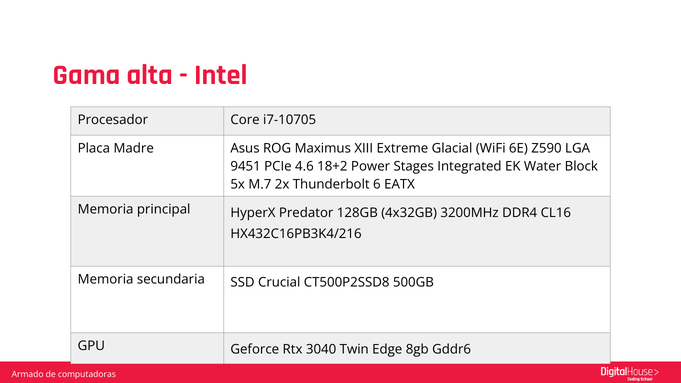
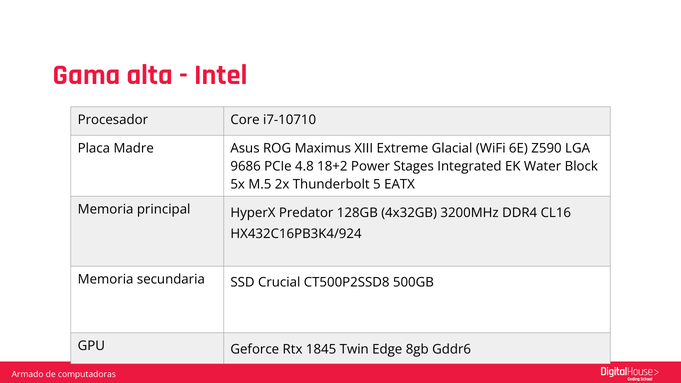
i7-10705: i7-10705 -> i7-10710
9451: 9451 -> 9686
4.6: 4.6 -> 4.8
M.7: M.7 -> M.5
6: 6 -> 5
HX432C16PB3K4/216: HX432C16PB3K4/216 -> HX432C16PB3K4/924
3040: 3040 -> 1845
